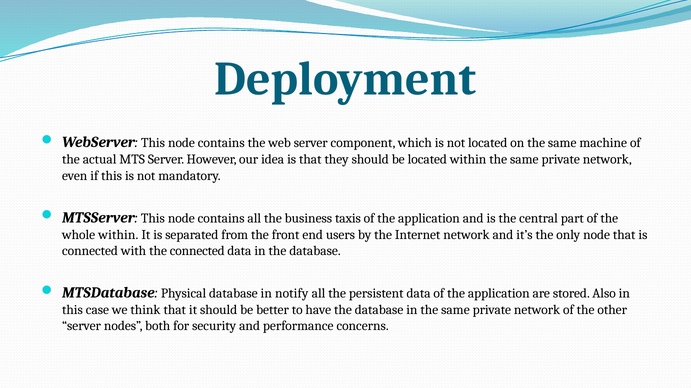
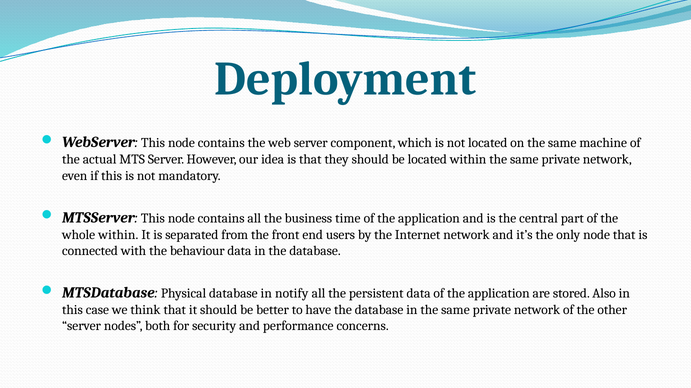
taxis: taxis -> time
the connected: connected -> behaviour
